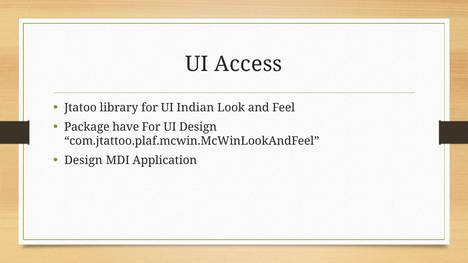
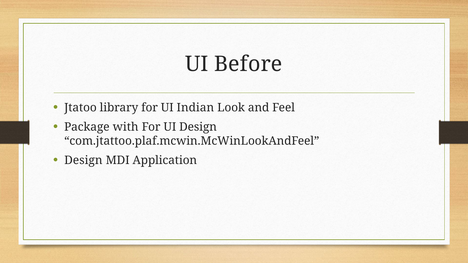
Access: Access -> Before
have: have -> with
